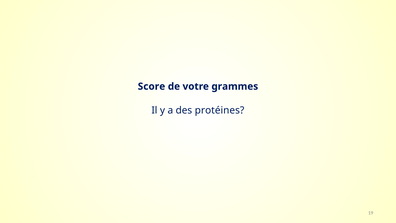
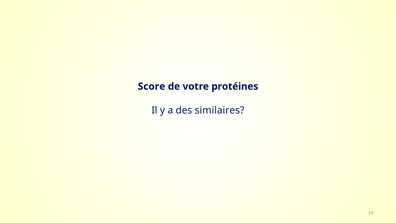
grammes: grammes -> protéines
protéines: protéines -> similaires
